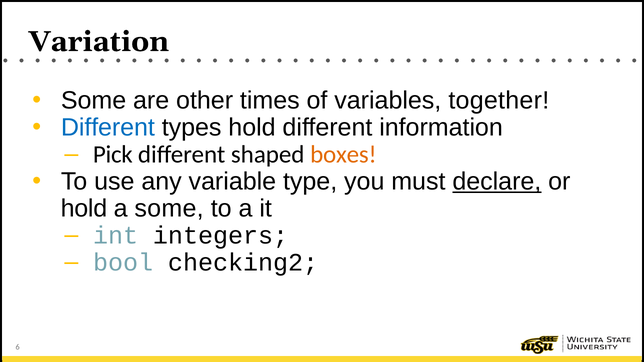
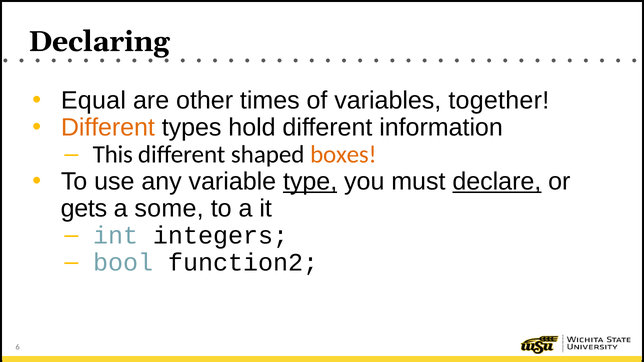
Variation: Variation -> Declaring
Some at (94, 100): Some -> Equal
Different at (108, 127) colour: blue -> orange
Pick: Pick -> This
type underline: none -> present
hold at (84, 209): hold -> gets
checking2: checking2 -> function2
